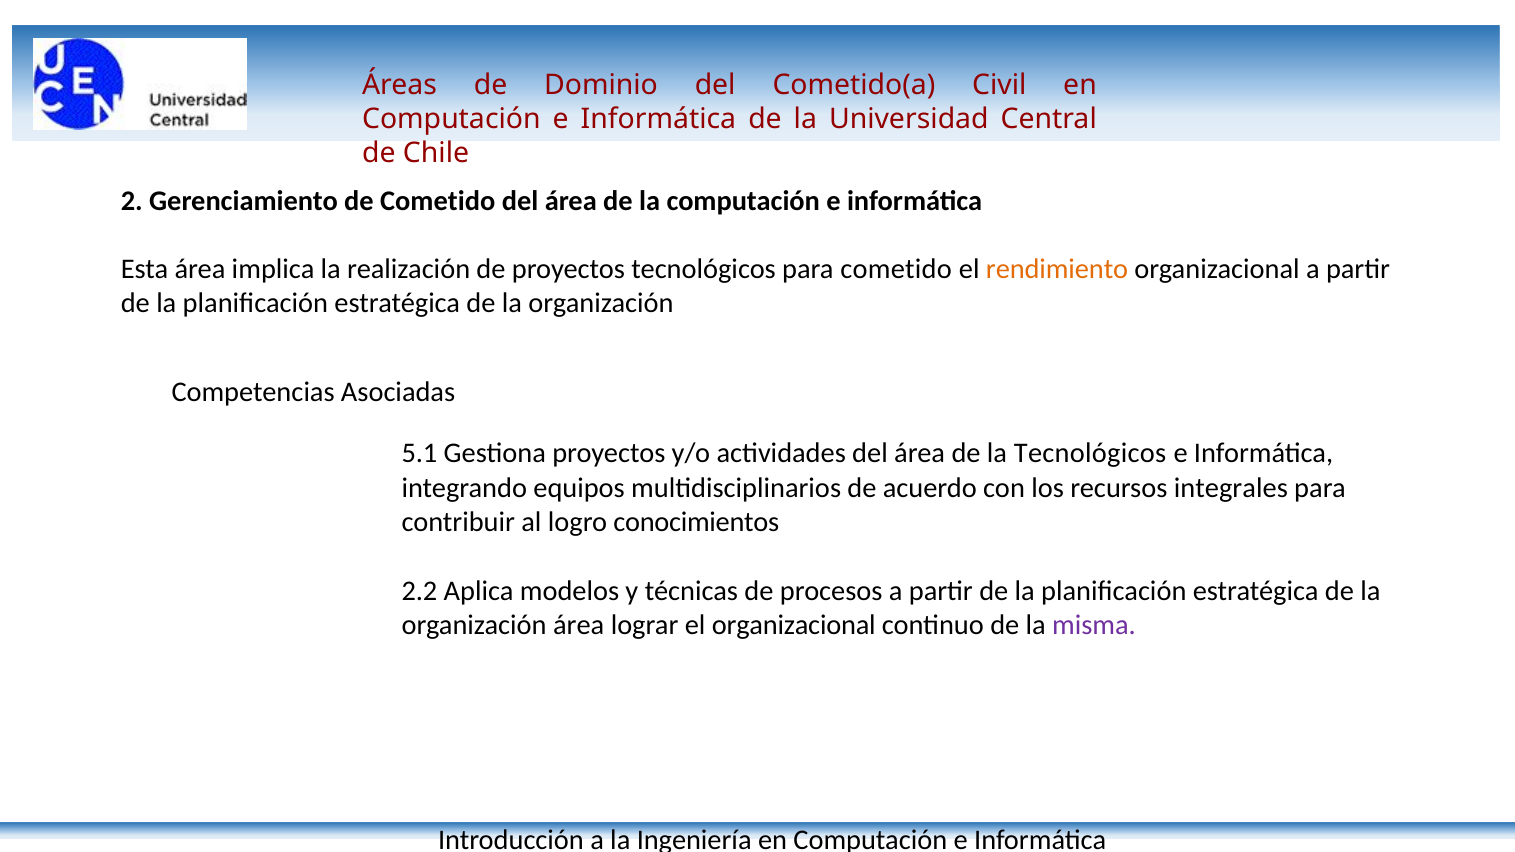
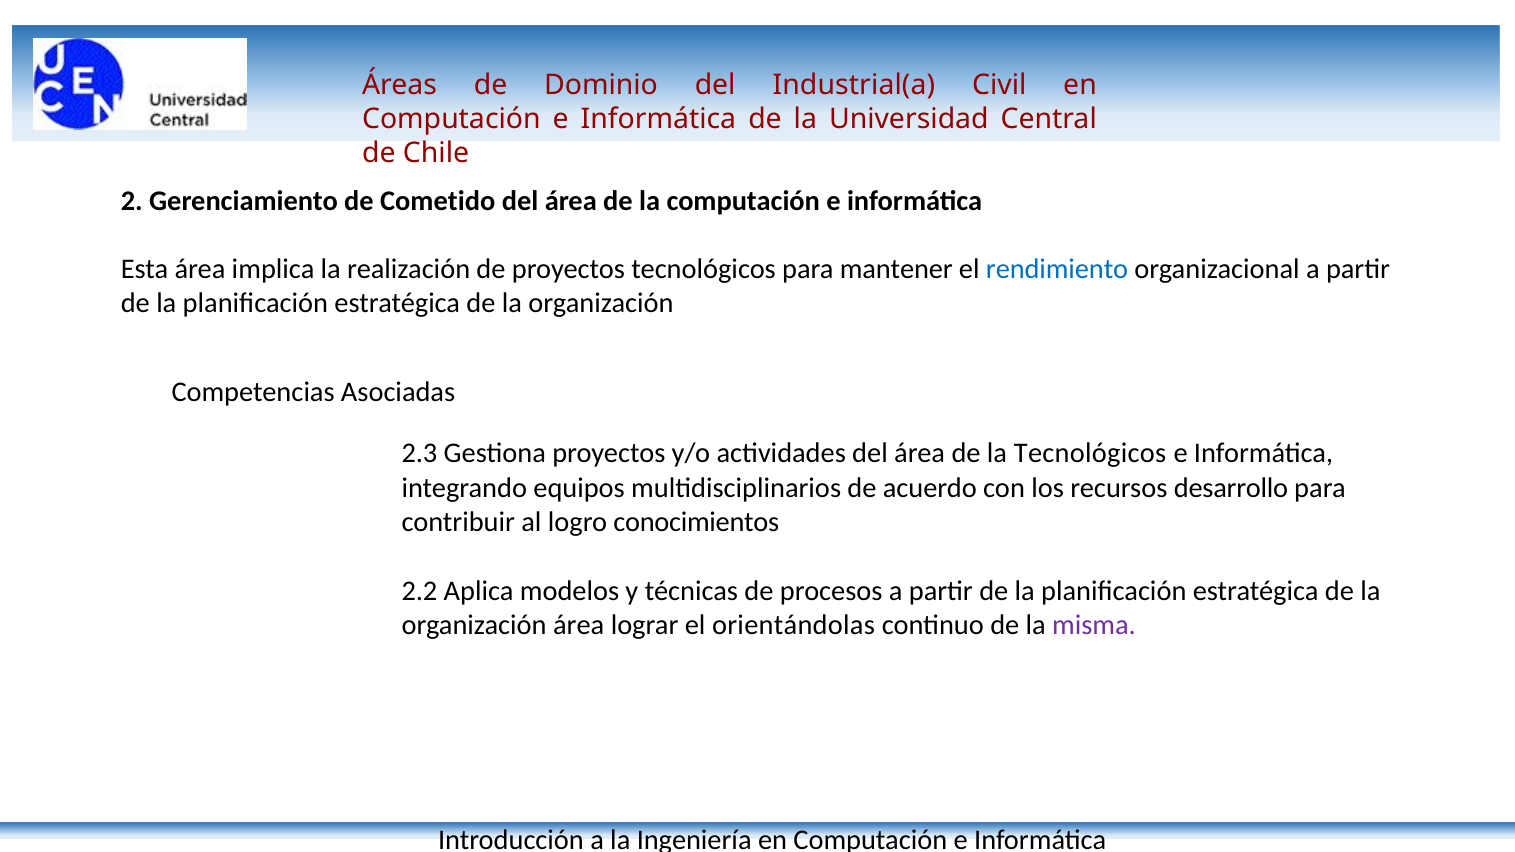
Cometido(a: Cometido(a -> Industrial(a
para cometido: cometido -> mantener
rendimiento colour: orange -> blue
5.1: 5.1 -> 2.3
integrales: integrales -> desarrollo
el organizacional: organizacional -> orientándolas
